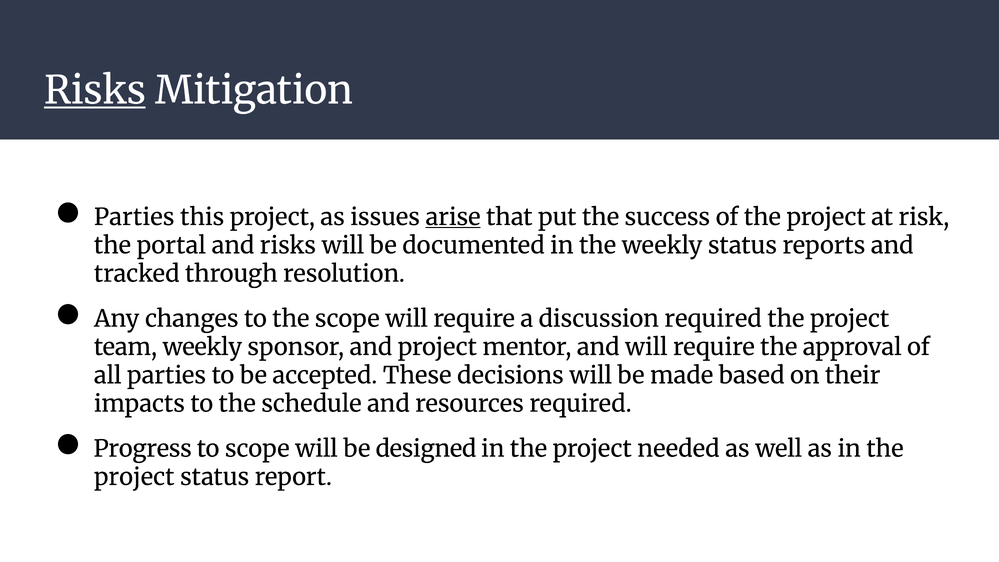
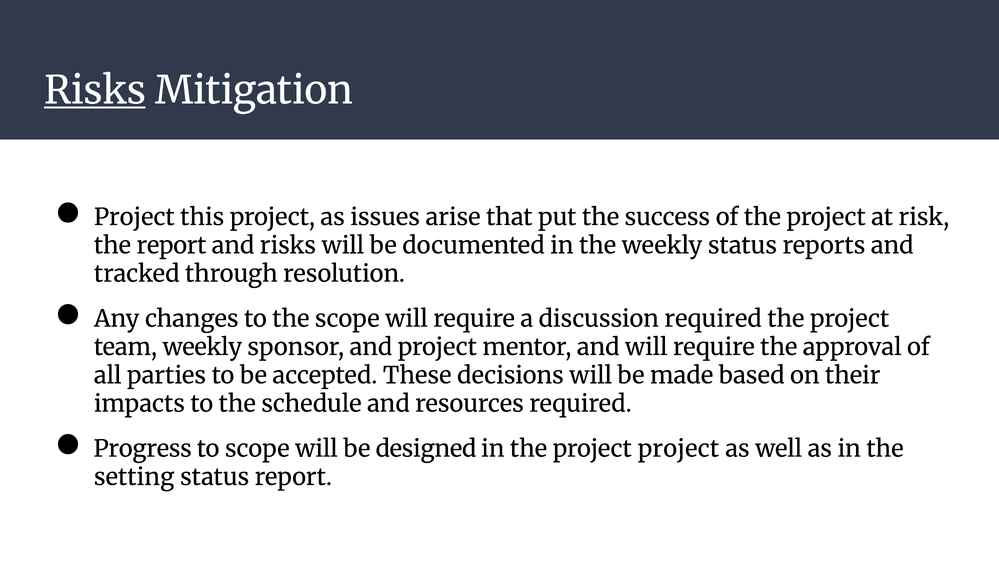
Parties at (134, 217): Parties -> Project
arise underline: present -> none
the portal: portal -> report
project needed: needed -> project
project at (134, 477): project -> setting
